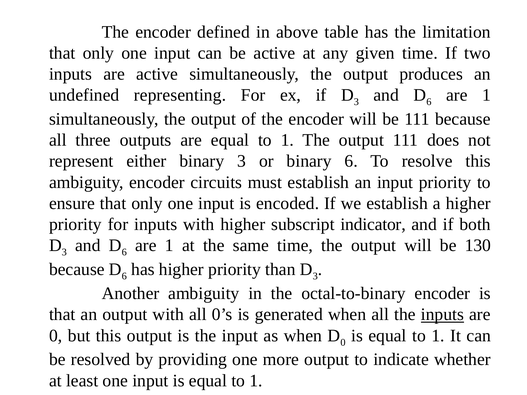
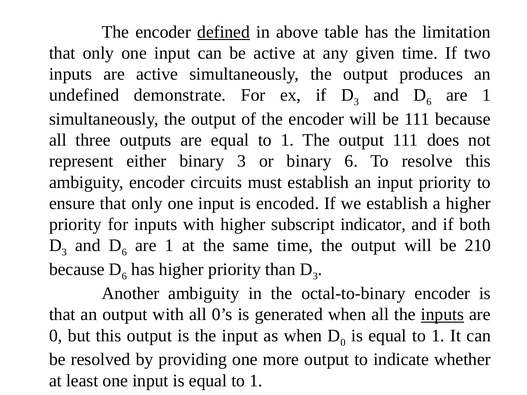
defined underline: none -> present
representing: representing -> demonstrate
130: 130 -> 210
